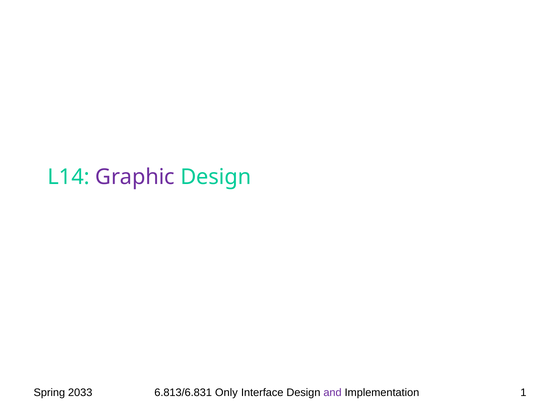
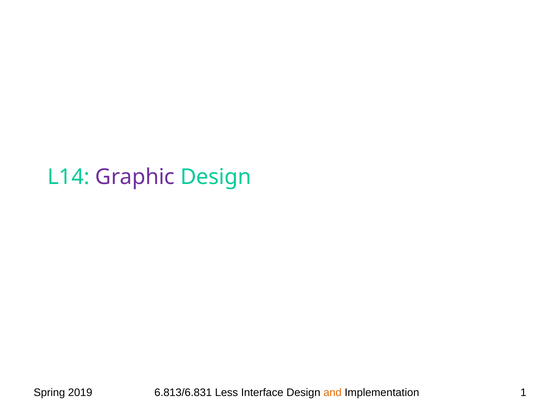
2033: 2033 -> 2019
Only: Only -> Less
and colour: purple -> orange
